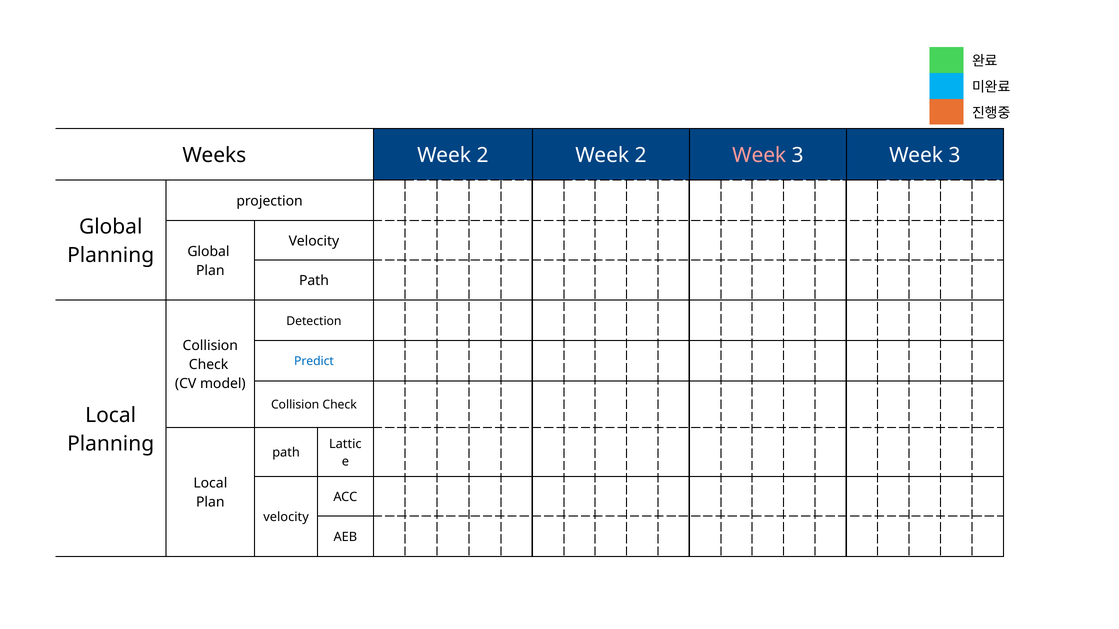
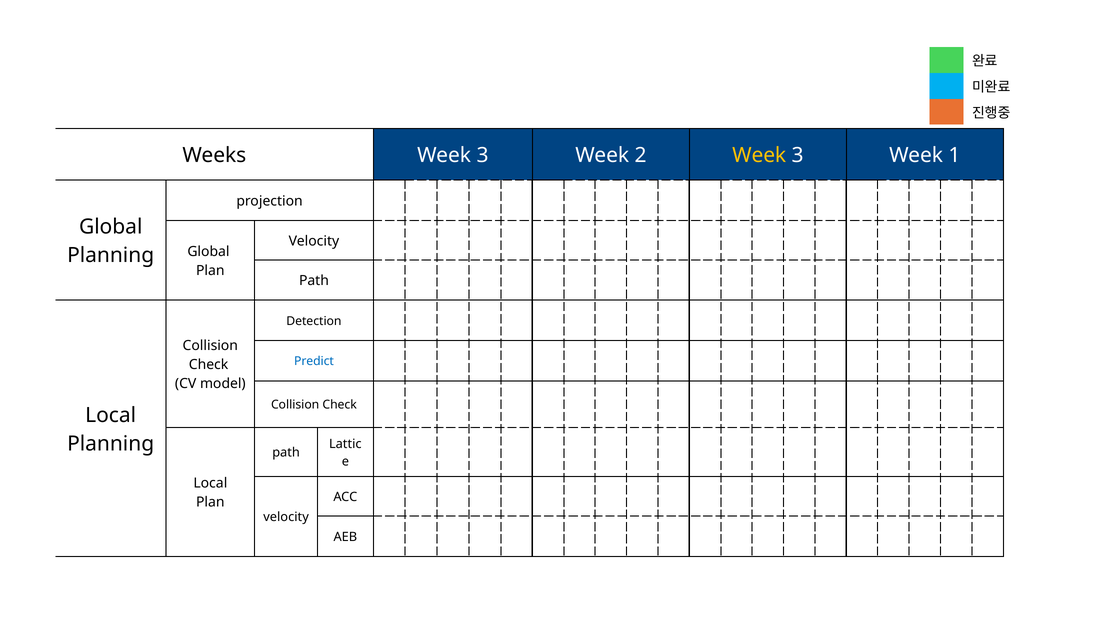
Weeks Week 2: 2 -> 3
Week at (759, 155) colour: pink -> yellow
3 Week 3: 3 -> 1
